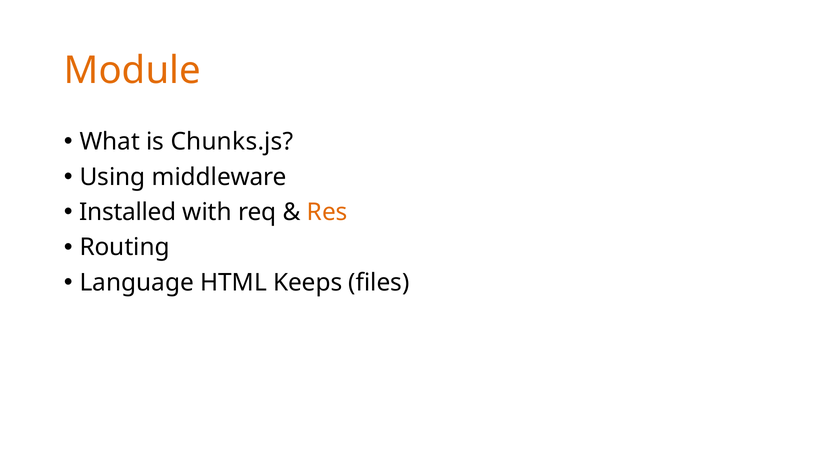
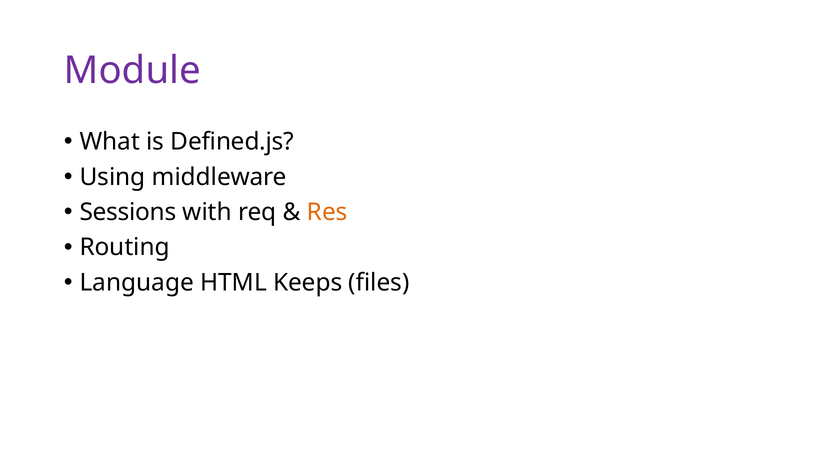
Module colour: orange -> purple
Chunks.js: Chunks.js -> Defined.js
Installed: Installed -> Sessions
